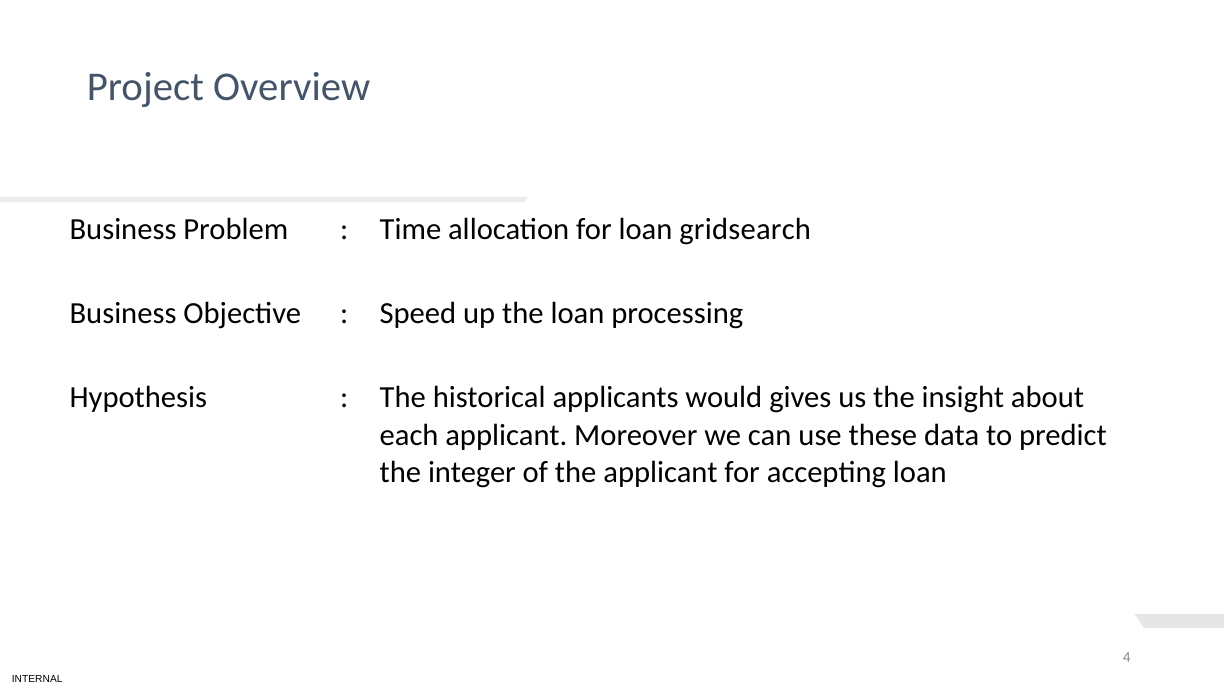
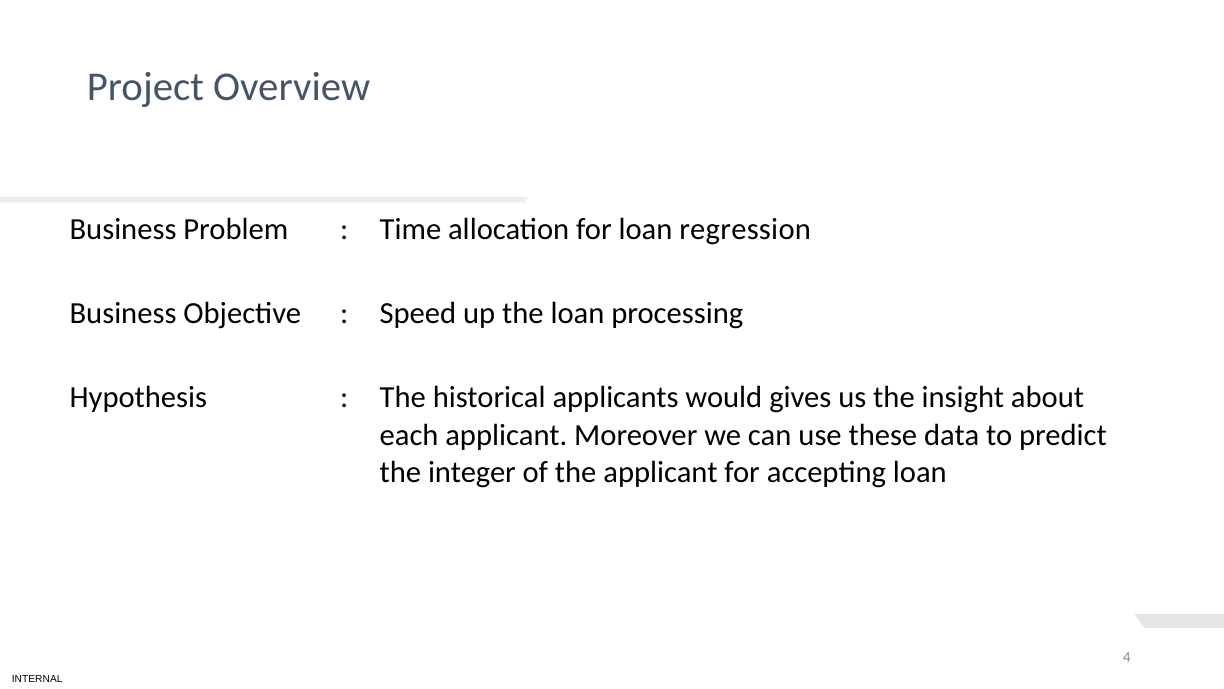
gridsearch: gridsearch -> regression
